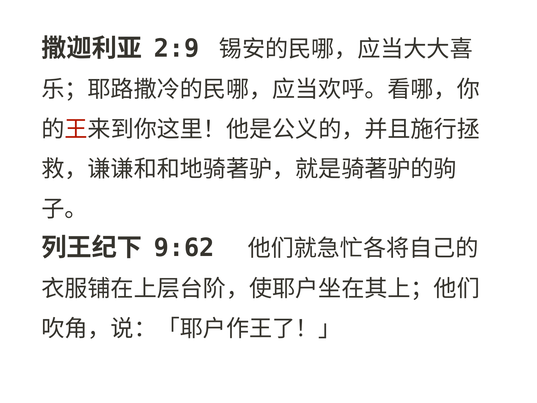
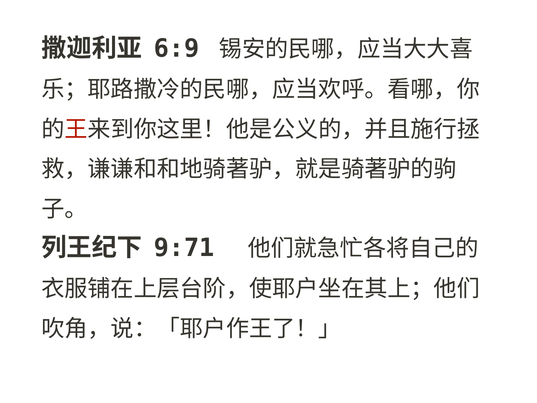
2:9: 2:9 -> 6:9
9:62: 9:62 -> 9:71
